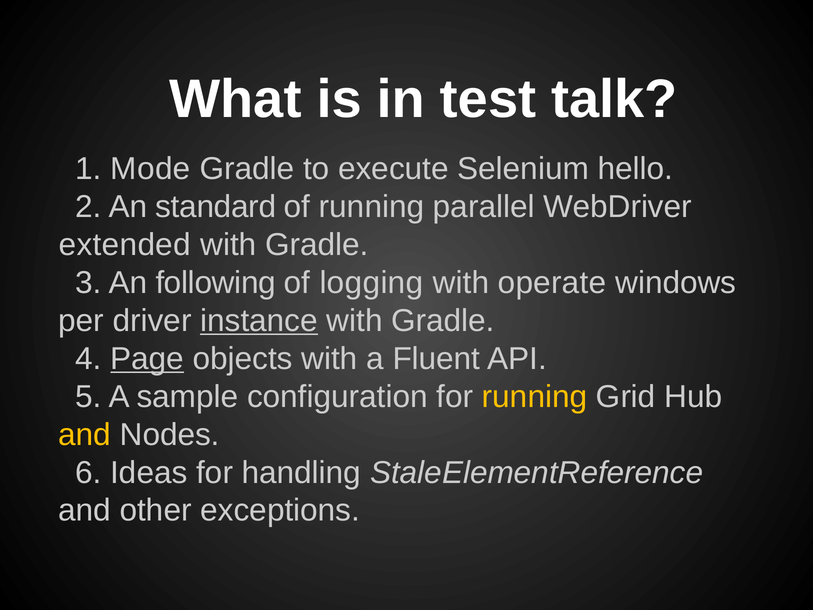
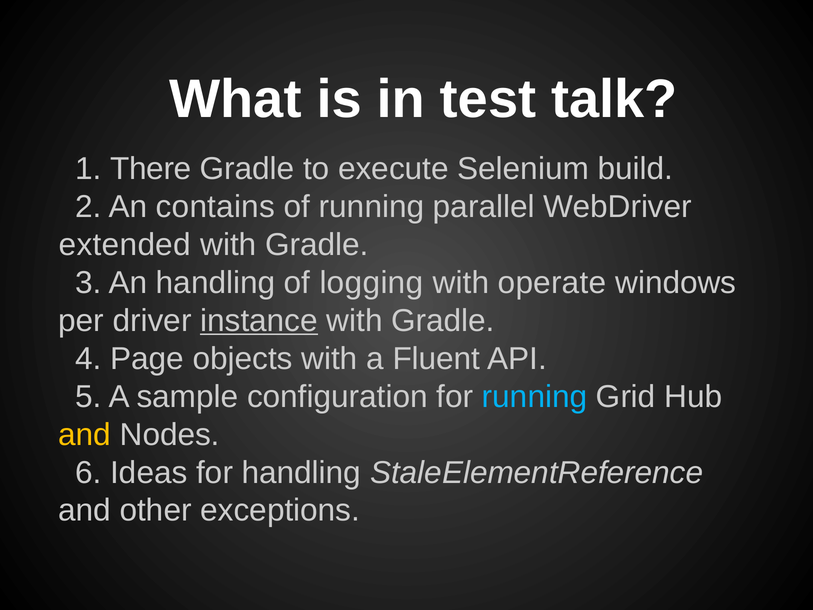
Mode: Mode -> There
hello: hello -> build
standard: standard -> contains
An following: following -> handling
Page underline: present -> none
running at (535, 396) colour: yellow -> light blue
